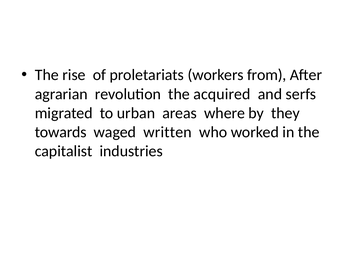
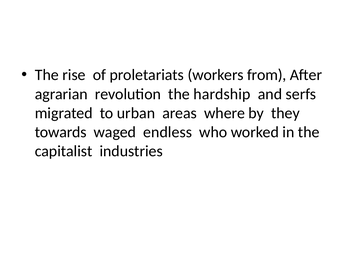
acquired: acquired -> hardship
written: written -> endless
